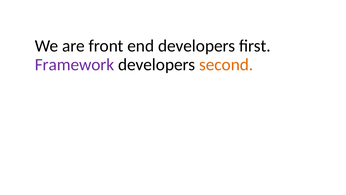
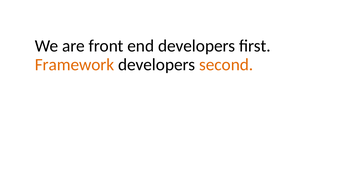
Framework colour: purple -> orange
